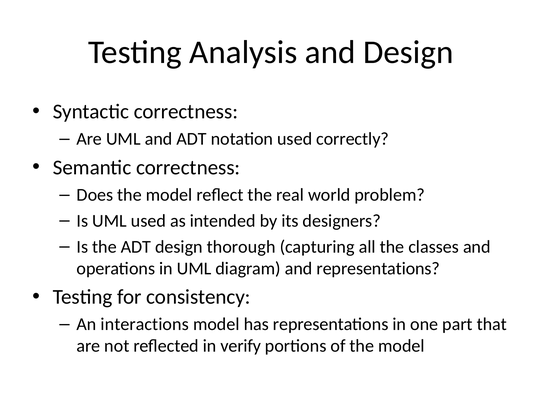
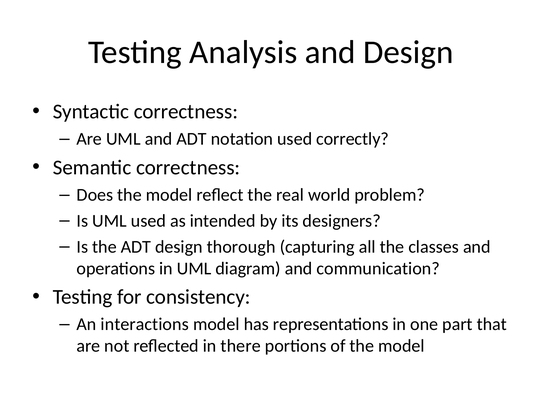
and representations: representations -> communication
verify: verify -> there
